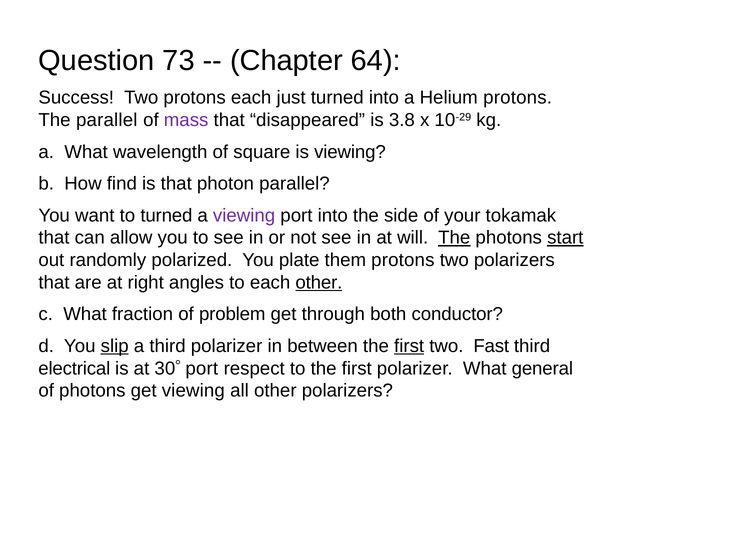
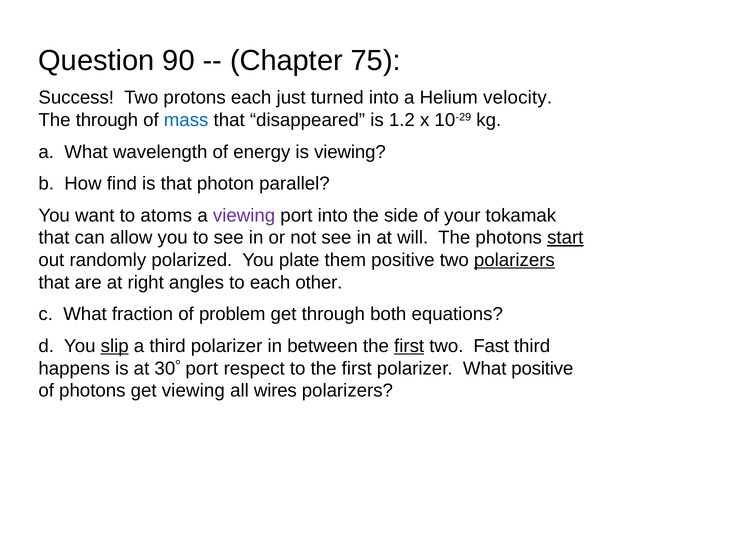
73: 73 -> 90
64: 64 -> 75
Helium protons: protons -> velocity
The parallel: parallel -> through
mass colour: purple -> blue
3.8: 3.8 -> 1.2
square: square -> energy
to turned: turned -> atoms
The at (454, 238) underline: present -> none
them protons: protons -> positive
polarizers at (514, 260) underline: none -> present
other at (319, 283) underline: present -> none
conductor: conductor -> equations
electrical: electrical -> happens
What general: general -> positive
all other: other -> wires
